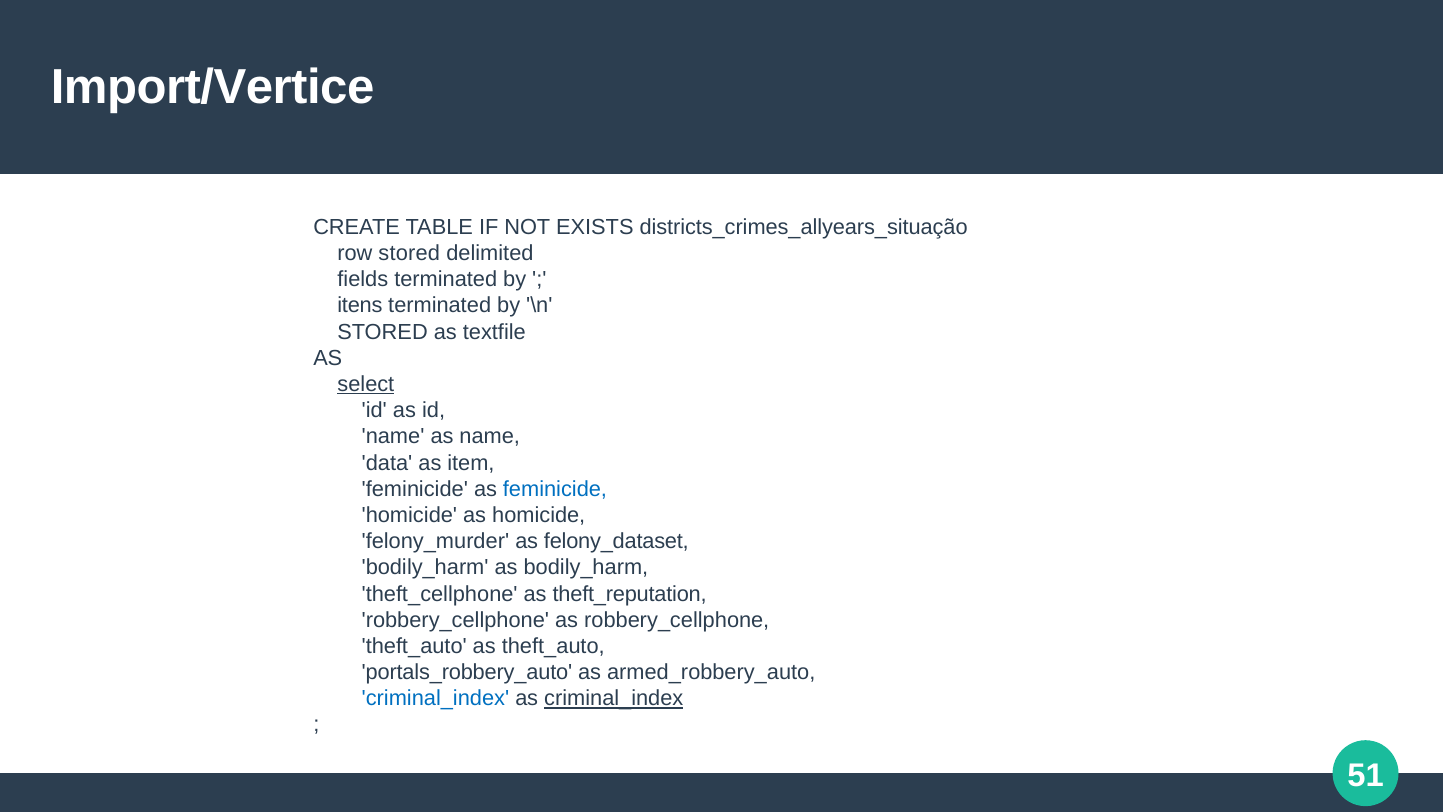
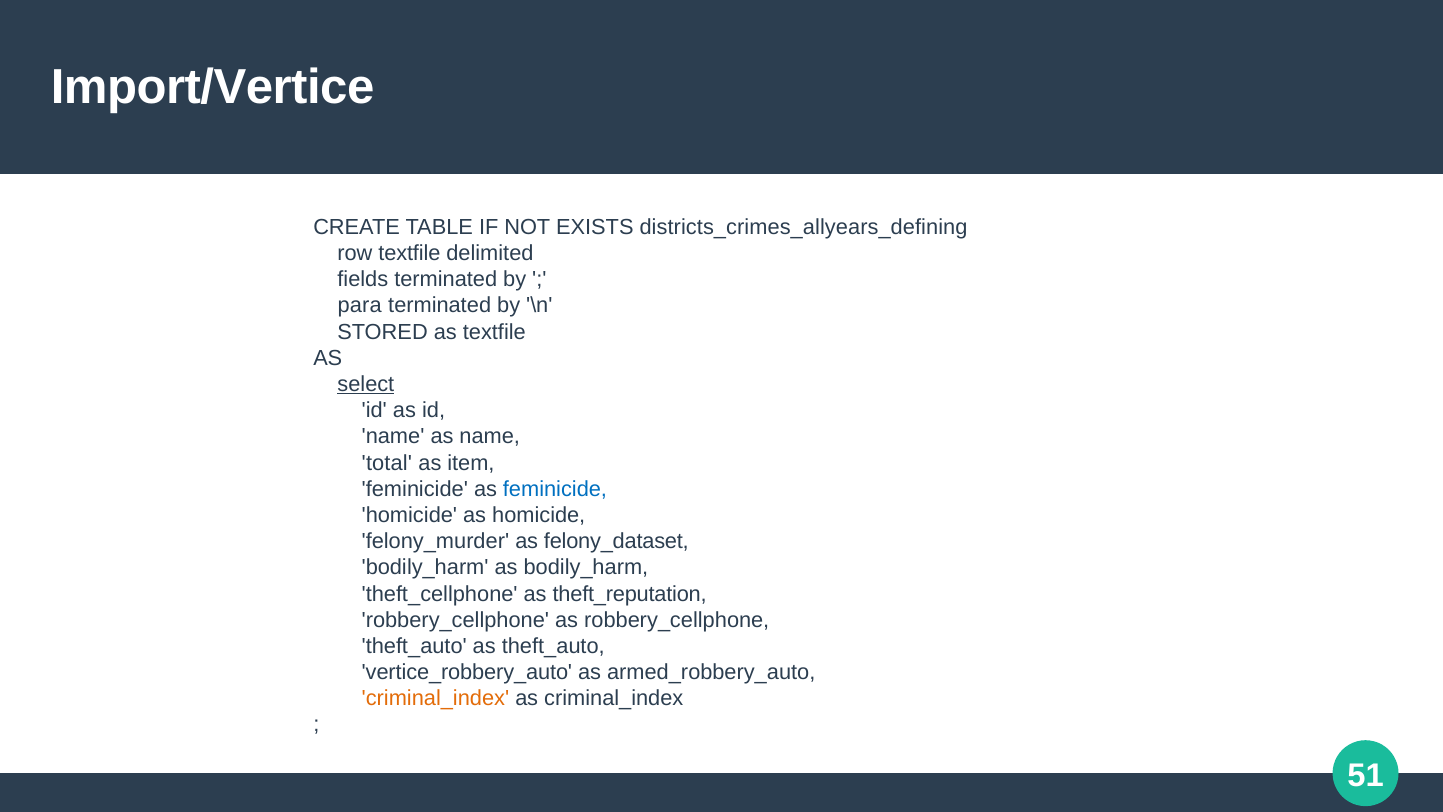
districts_crimes_allyears_situação: districts_crimes_allyears_situação -> districts_crimes_allyears_defining
row stored: stored -> textfile
itens: itens -> para
data: data -> total
portals_robbery_auto: portals_robbery_auto -> vertice_robbery_auto
criminal_index at (435, 698) colour: blue -> orange
criminal_index at (614, 698) underline: present -> none
